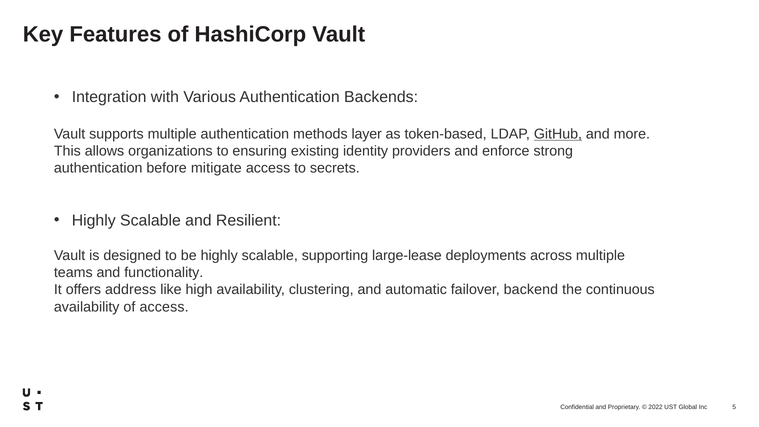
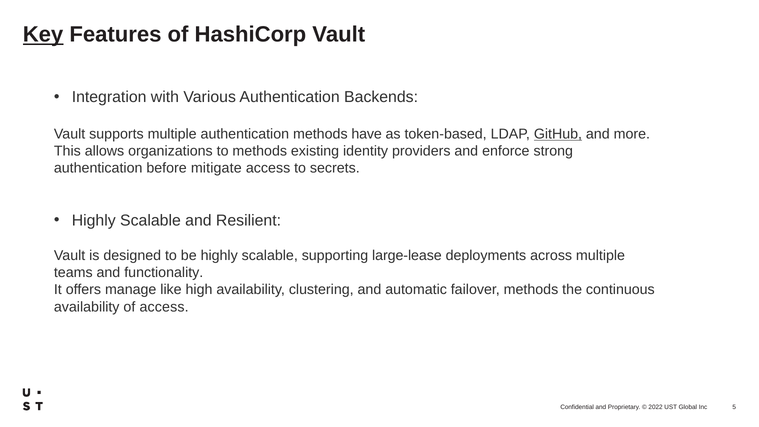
Key underline: none -> present
layer: layer -> have
to ensuring: ensuring -> methods
address: address -> manage
failover backend: backend -> methods
